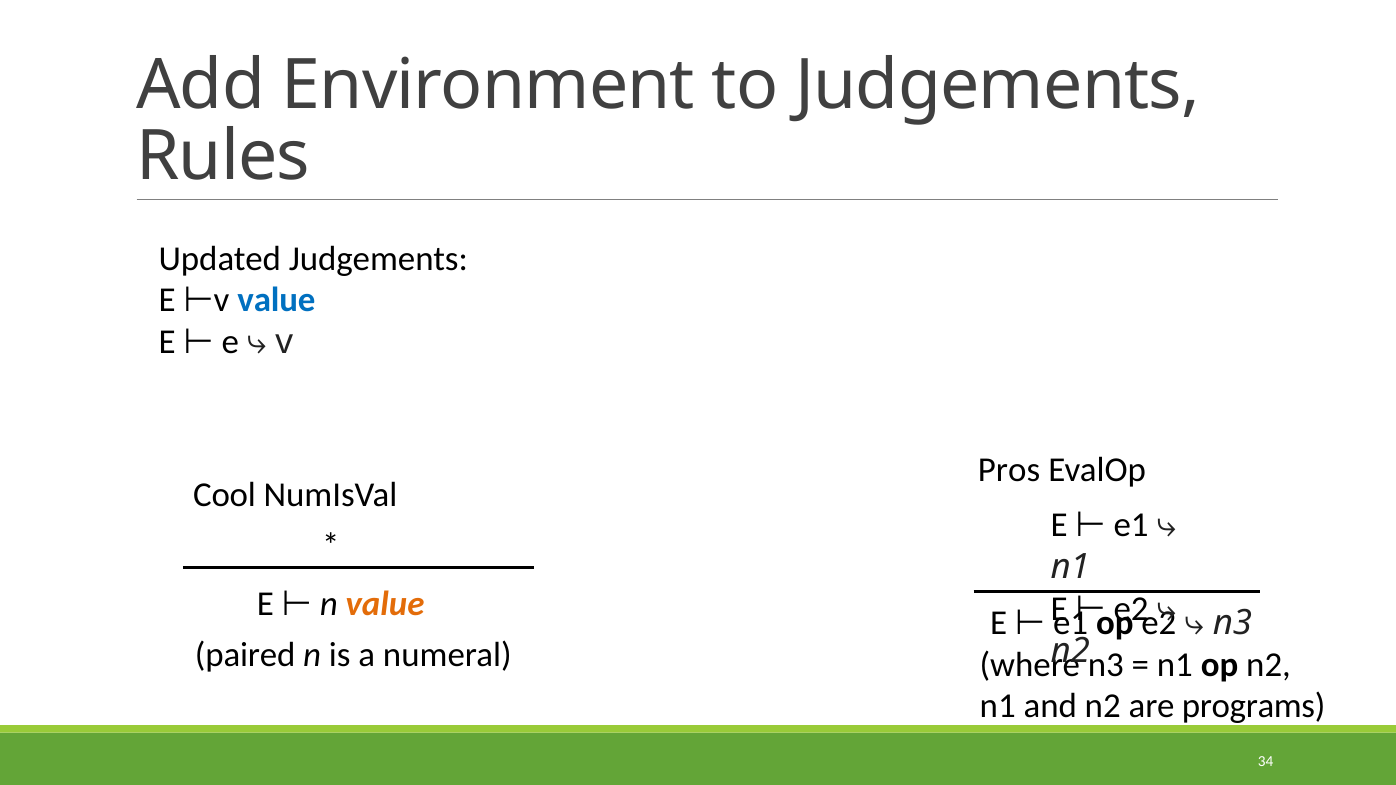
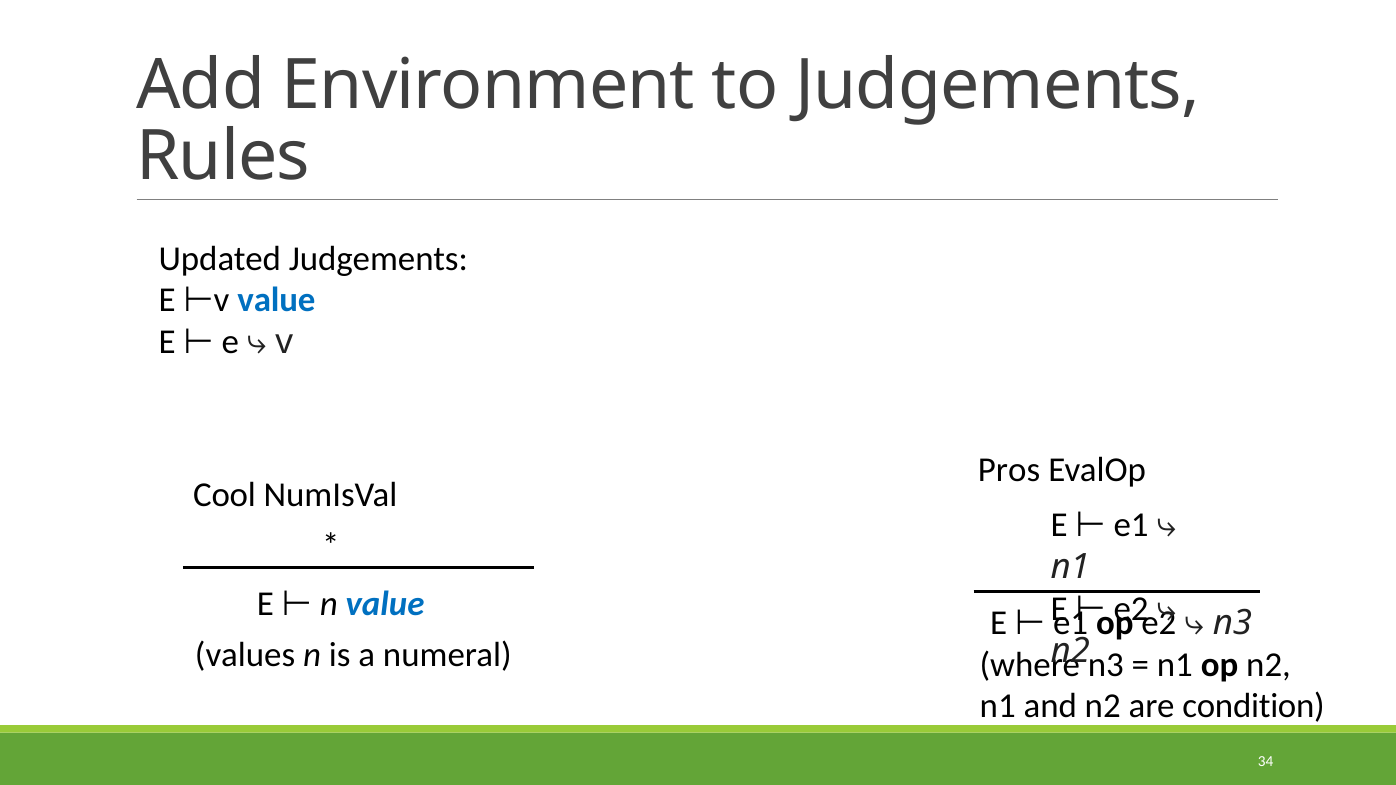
value at (385, 604) colour: orange -> blue
paired: paired -> values
programs: programs -> condition
